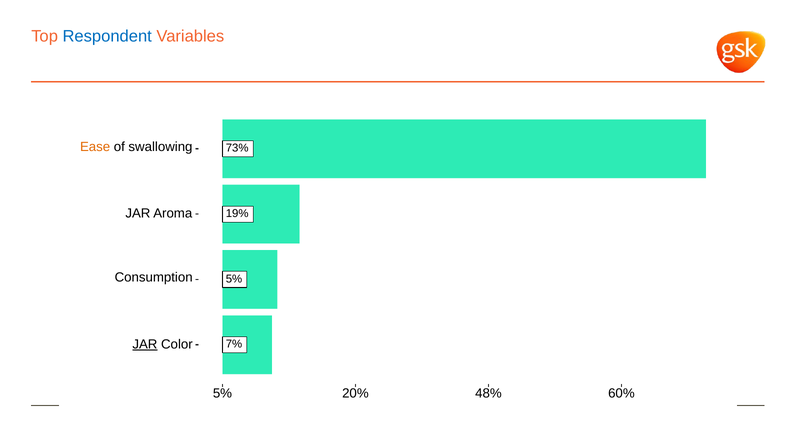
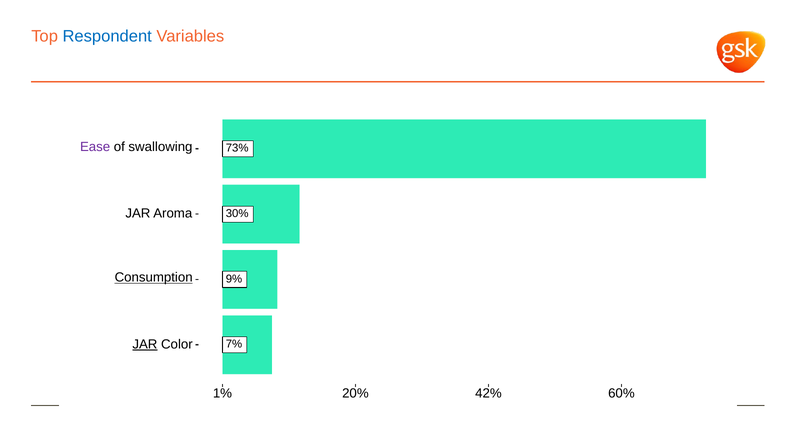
Ease colour: orange -> purple
19%: 19% -> 30%
Consumption underline: none -> present
5% at (234, 279): 5% -> 9%
5% at (222, 393): 5% -> 1%
48%: 48% -> 42%
